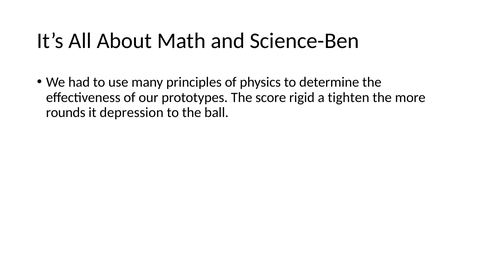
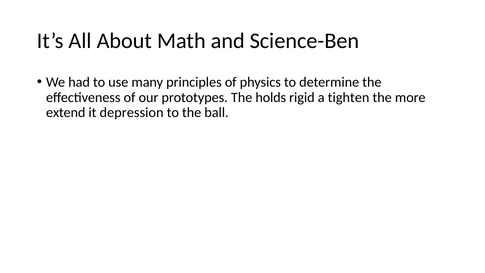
score: score -> holds
rounds: rounds -> extend
